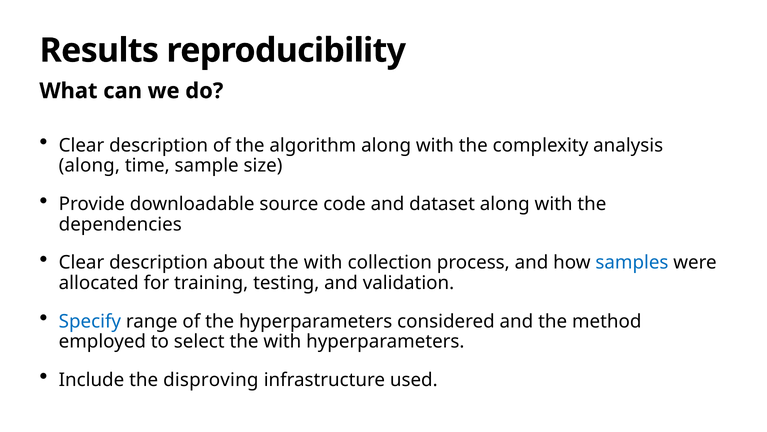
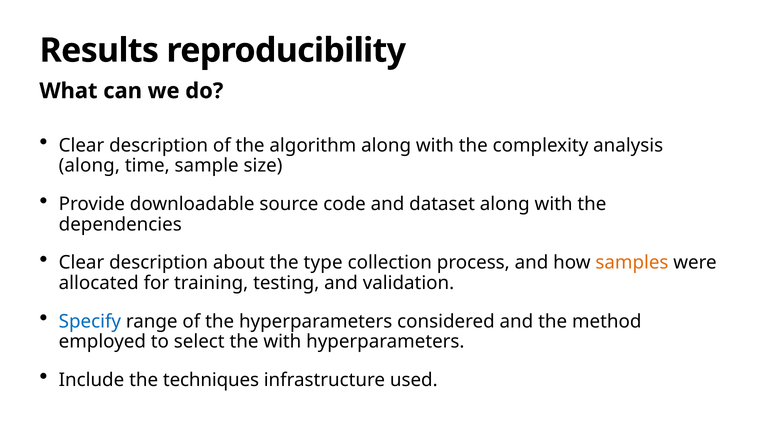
about the with: with -> type
samples colour: blue -> orange
disproving: disproving -> techniques
